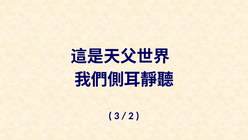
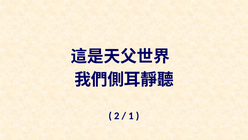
3: 3 -> 2
2: 2 -> 1
